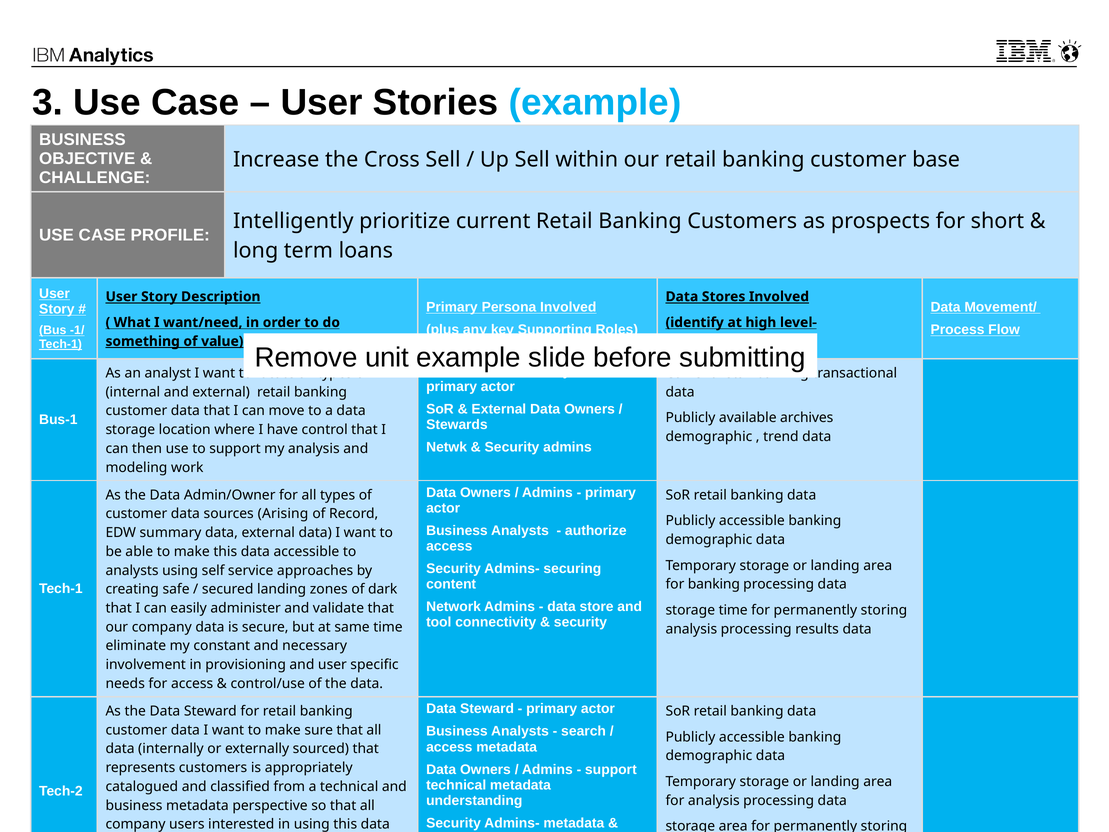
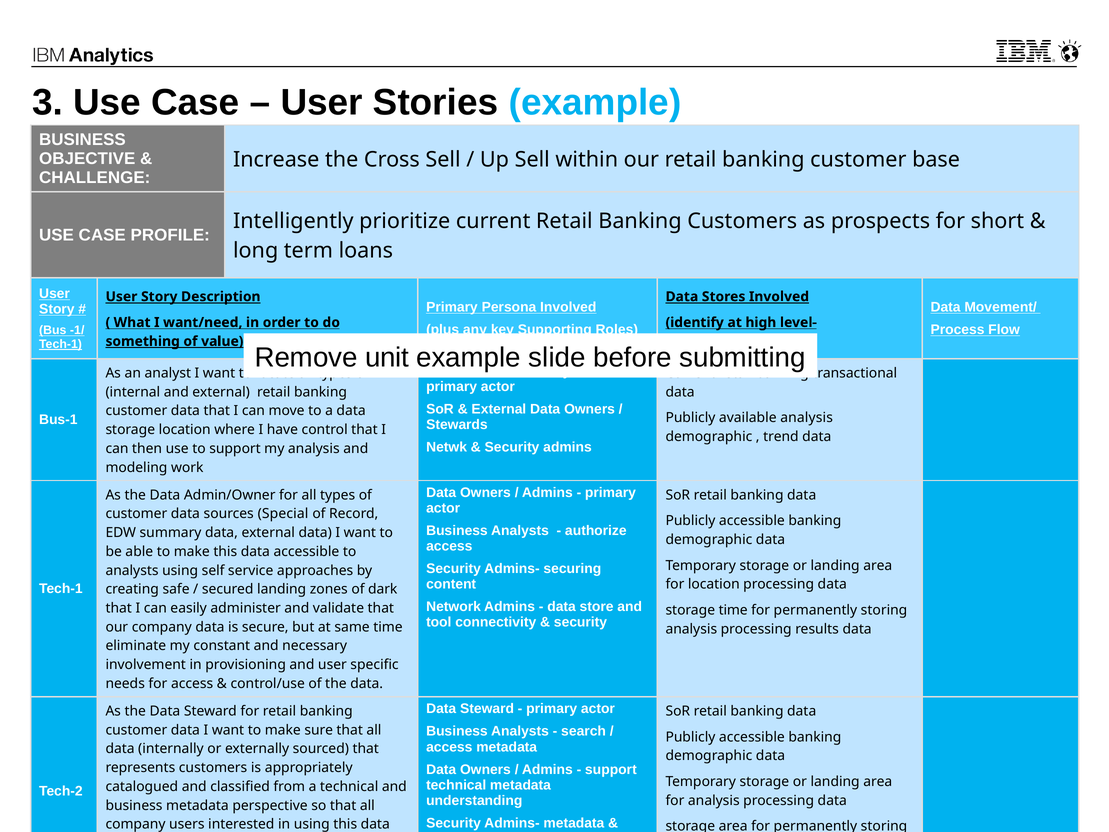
available archives: archives -> analysis
Arising: Arising -> Special
for banking: banking -> location
